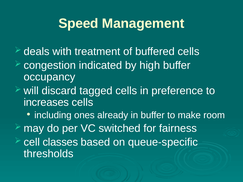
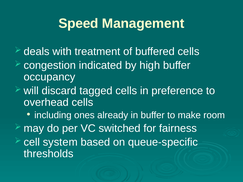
increases: increases -> overhead
classes: classes -> system
